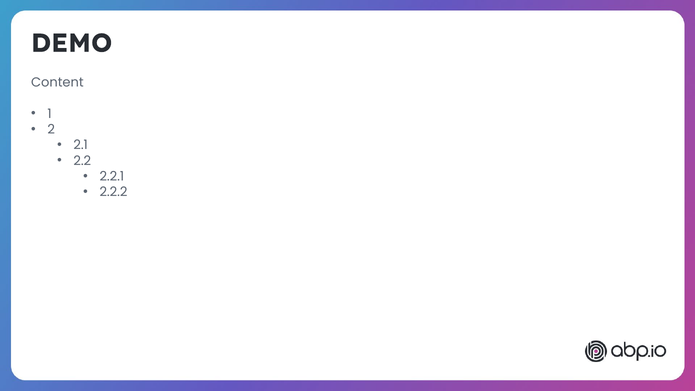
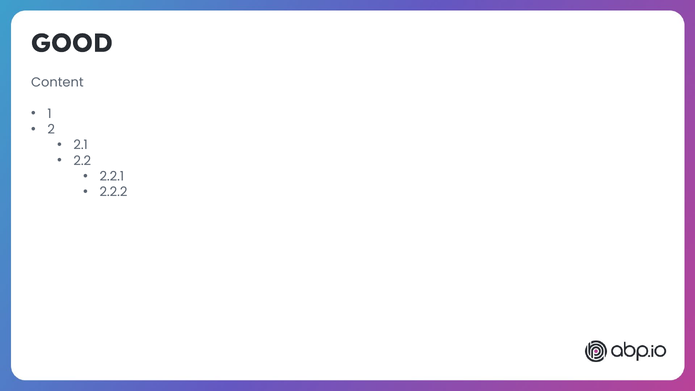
DEMO: DEMO -> GOOD
